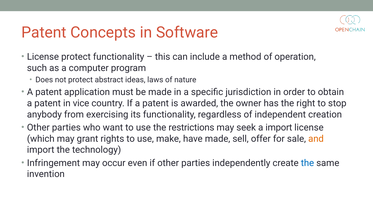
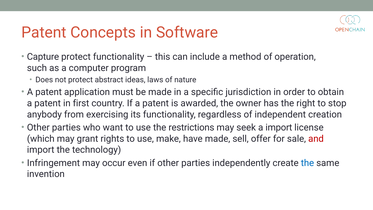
License at (43, 57): License -> Capture
vice: vice -> first
and colour: orange -> red
